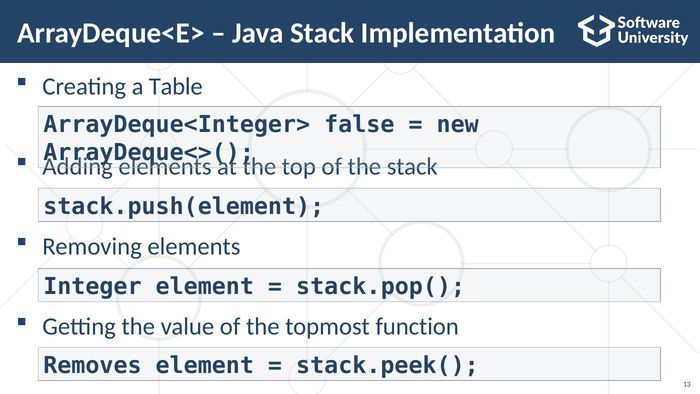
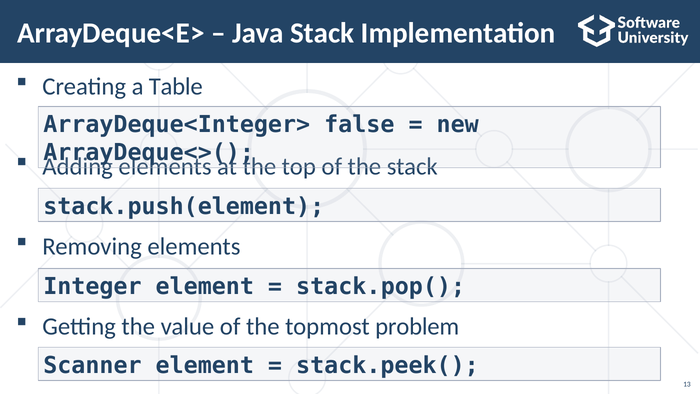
function: function -> problem
Removes: Removes -> Scanner
